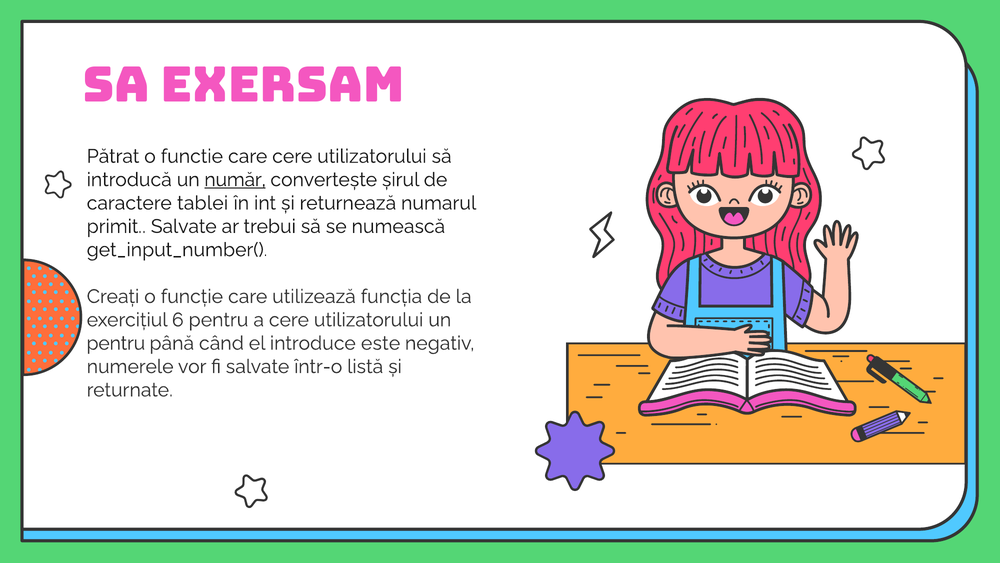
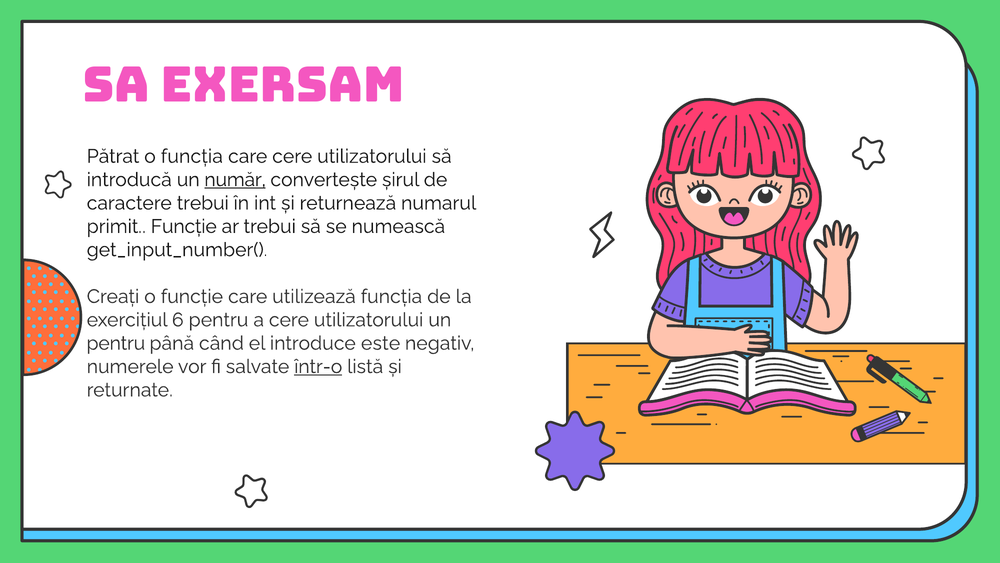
o functie: functie -> funcția
caractere tablei: tablei -> trebui
primit Salvate: Salvate -> Funcție
într-o underline: none -> present
